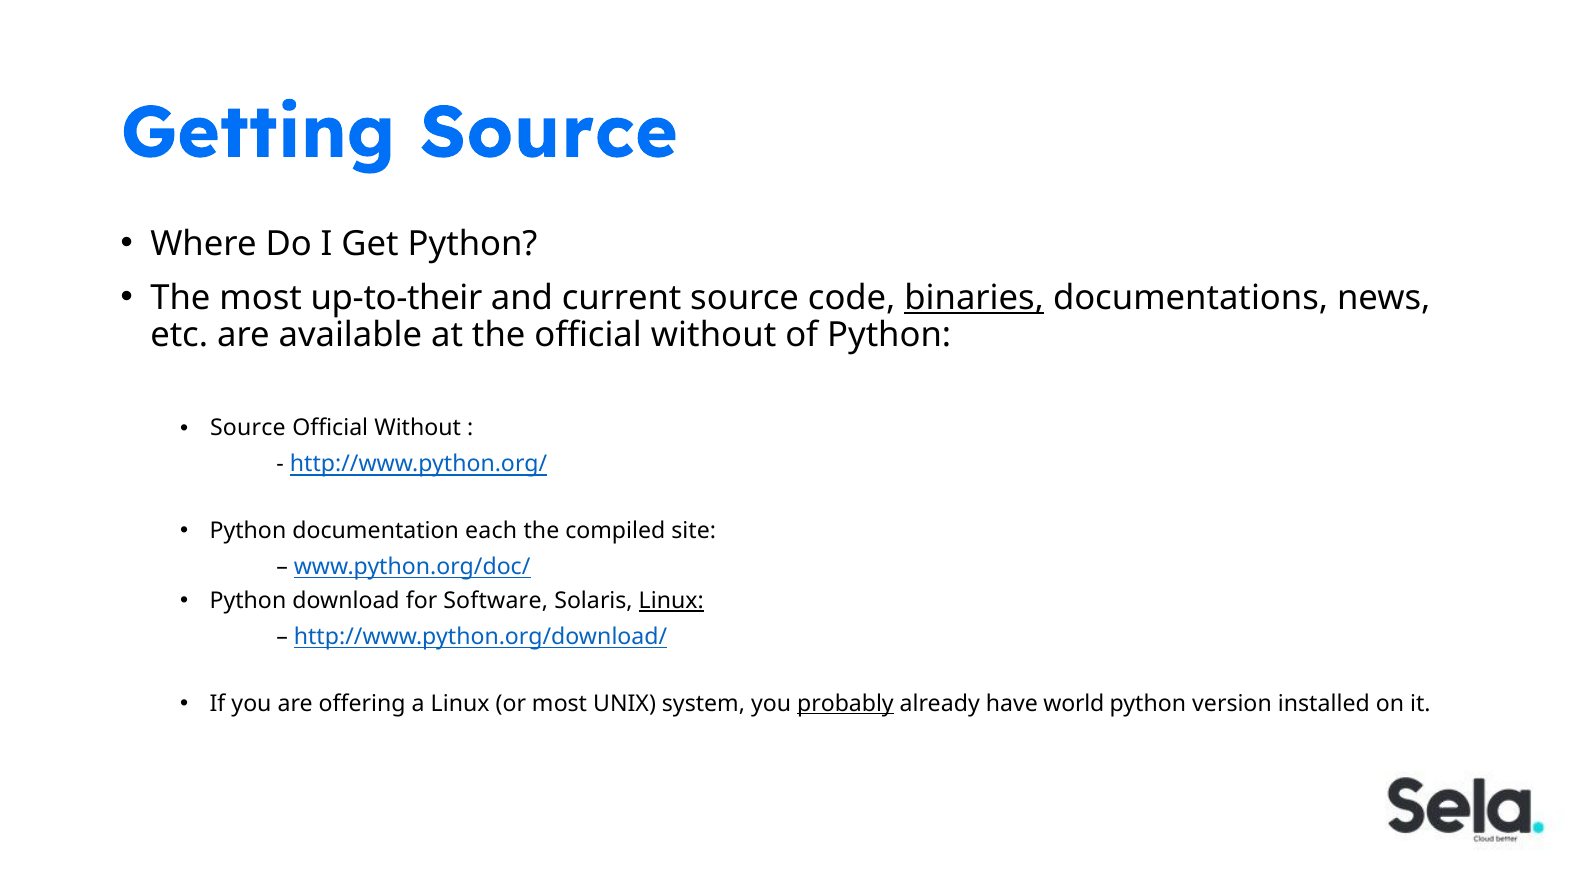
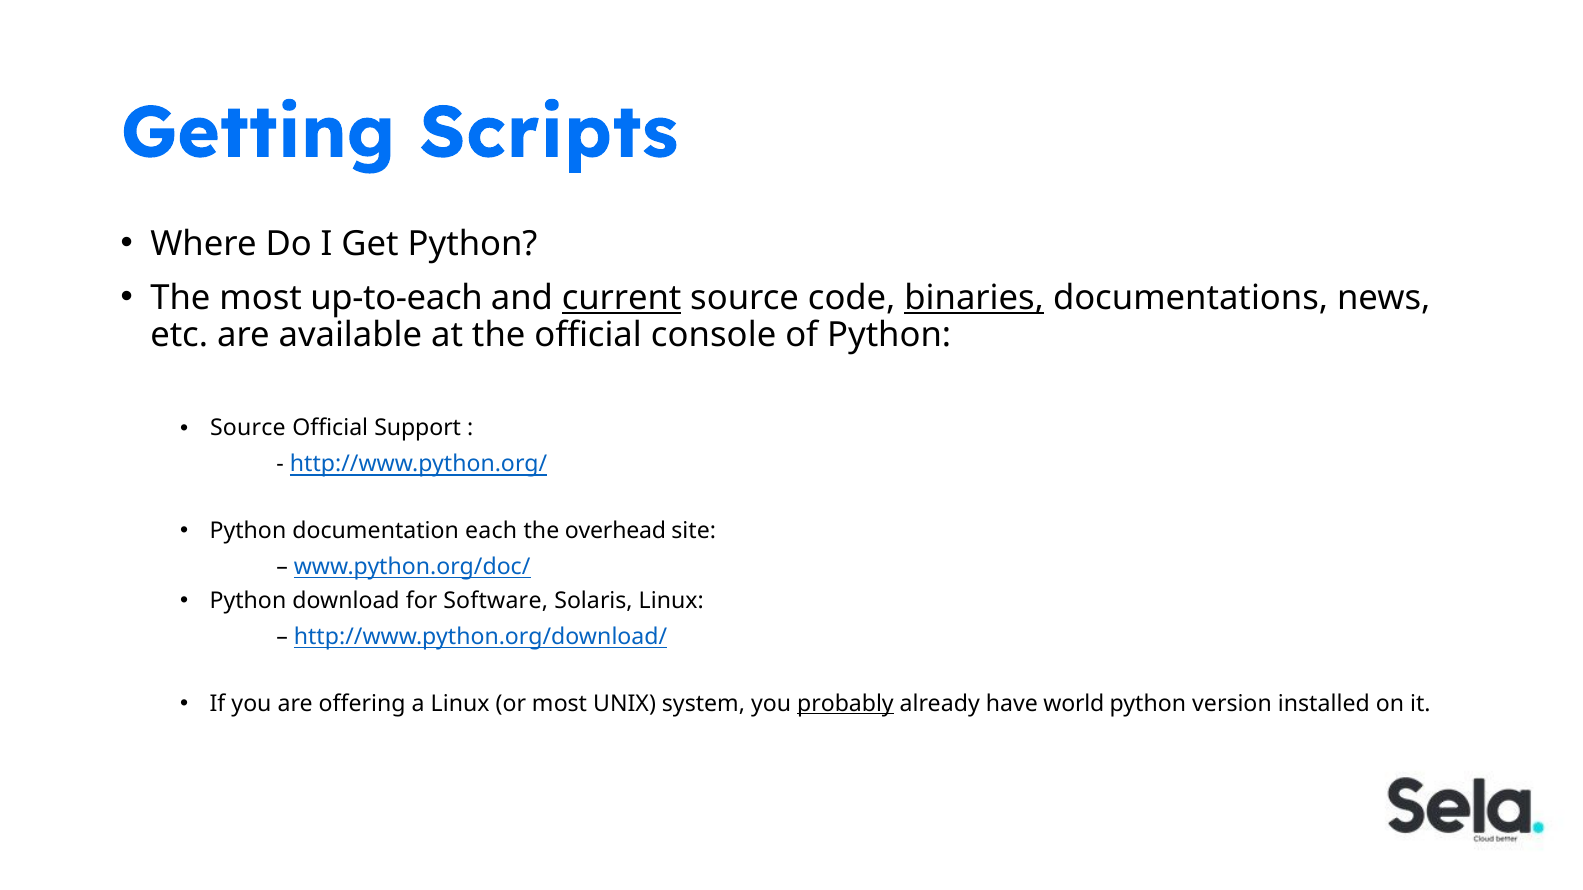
Getting Source: Source -> Scripts
up-to-their: up-to-their -> up-to-each
current underline: none -> present
the official without: without -> console
Without at (418, 429): Without -> Support
compiled: compiled -> overhead
Linux at (671, 601) underline: present -> none
